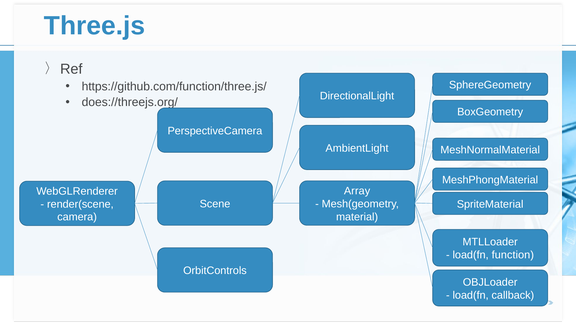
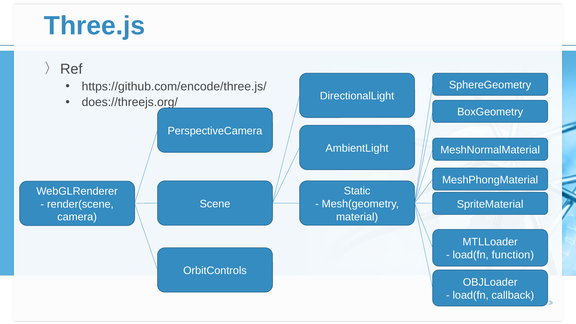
https://github.com/function/three.js/: https://github.com/function/three.js/ -> https://github.com/encode/three.js/
Array: Array -> Static
